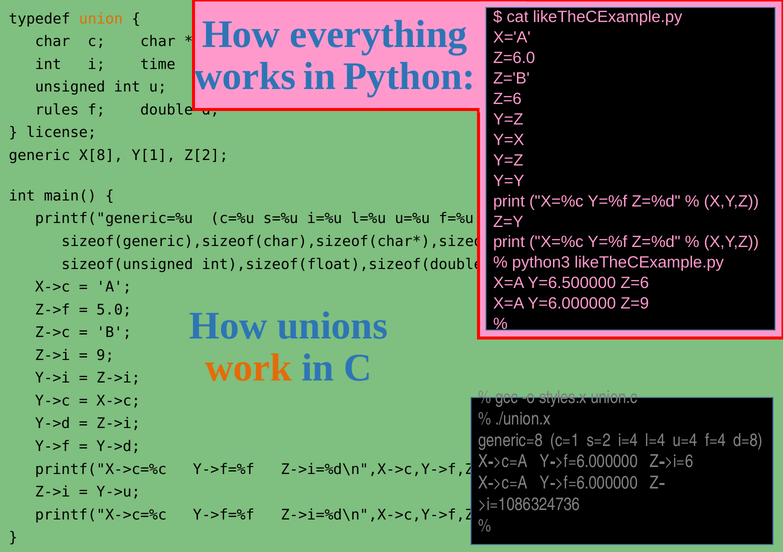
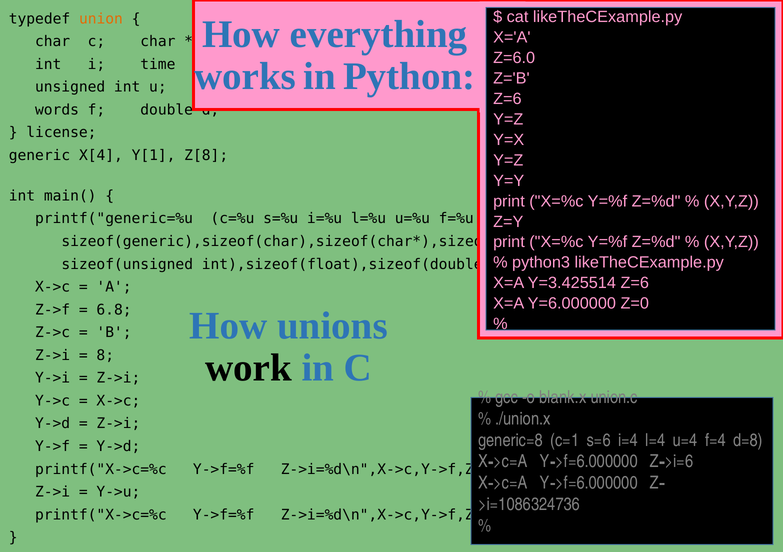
rules: rules -> words
X[8: X[8 -> X[4
Z[2: Z[2 -> Z[8
Y=6.500000: Y=6.500000 -> Y=3.425514
Z=9: Z=9 -> Z=0
5.0: 5.0 -> 6.8
9: 9 -> 8
work at (249, 368) colour: orange -> black
styles.x: styles.x -> blank.x
s=2: s=2 -> s=6
